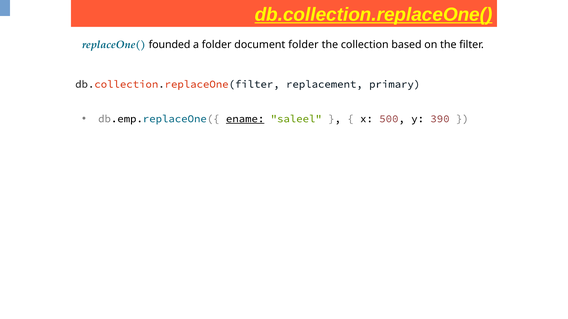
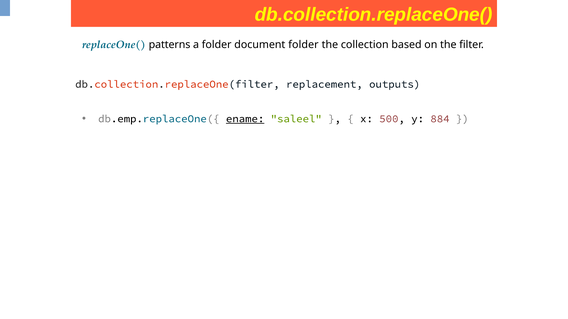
db.collection.replaceOne( underline: present -> none
founded: founded -> patterns
primary: primary -> outputs
390: 390 -> 884
